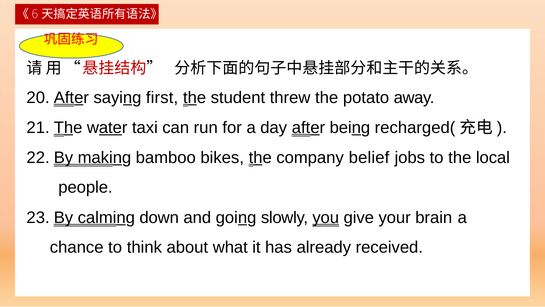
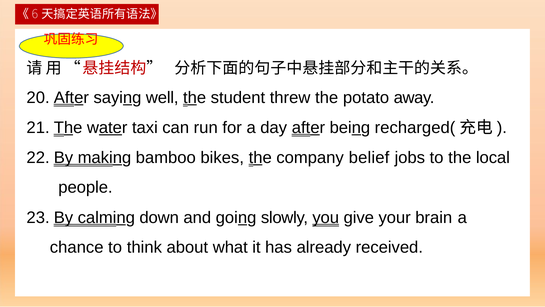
first: first -> well
